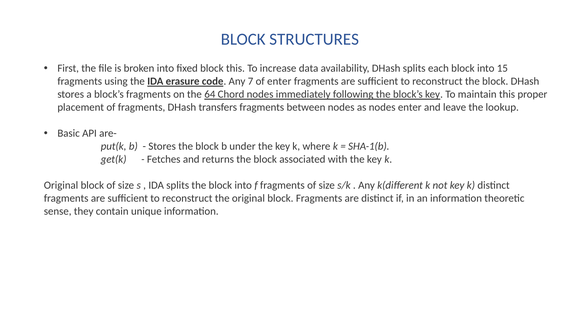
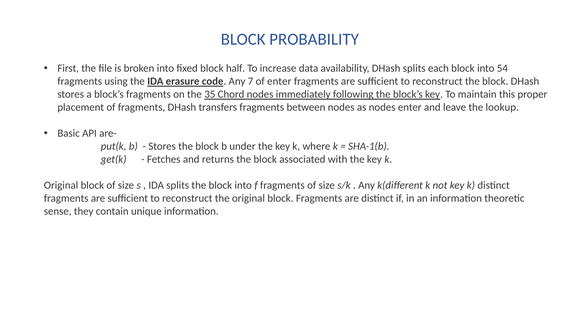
STRUCTURES: STRUCTURES -> PROBABILITY
block this: this -> half
15: 15 -> 54
64: 64 -> 35
